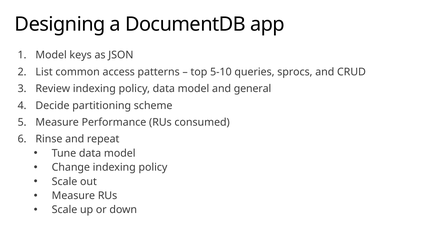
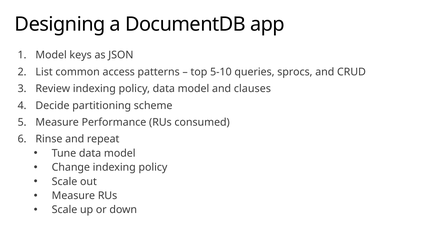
general: general -> clauses
